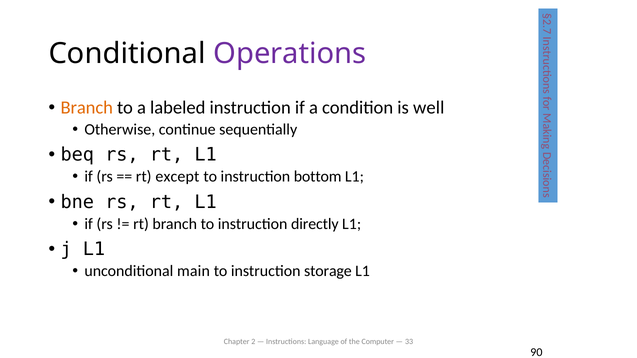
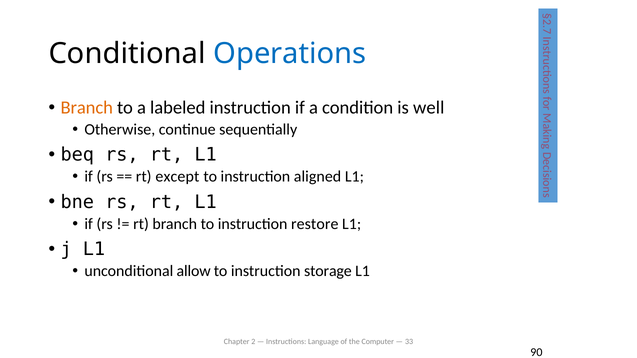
Operations colour: purple -> blue
bottom: bottom -> aligned
directly: directly -> restore
main: main -> allow
